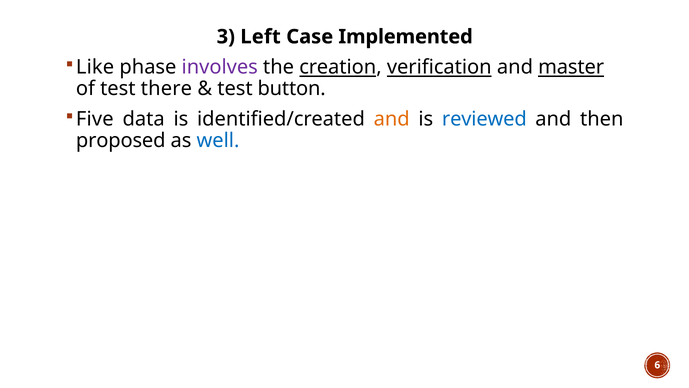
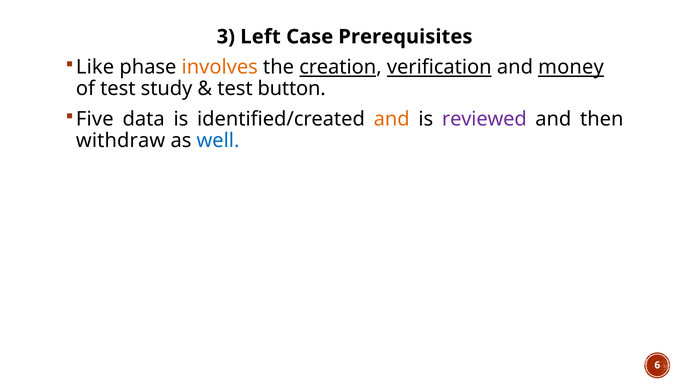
Implemented: Implemented -> Prerequisites
involves colour: purple -> orange
master: master -> money
there: there -> study
reviewed colour: blue -> purple
proposed: proposed -> withdraw
